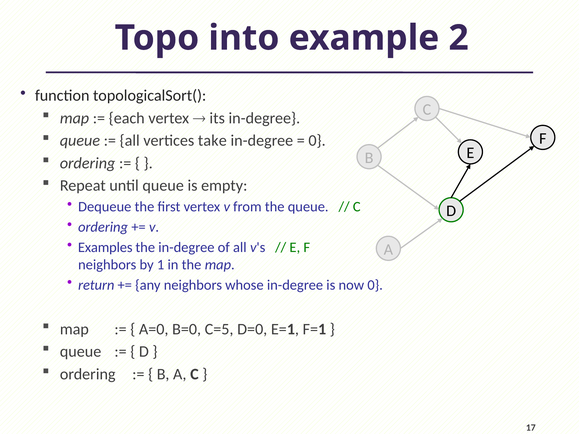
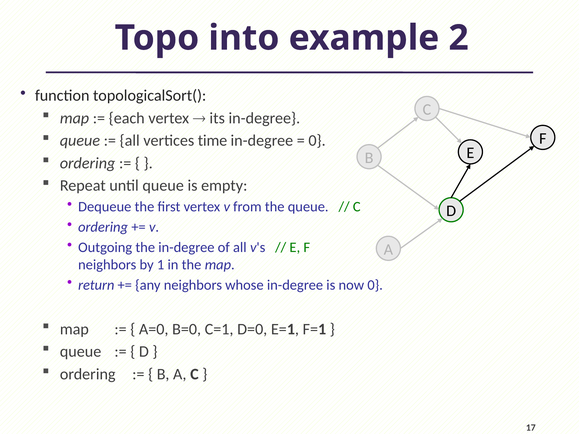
take: take -> time
Examples: Examples -> Outgoing
C=5: C=5 -> C=1
